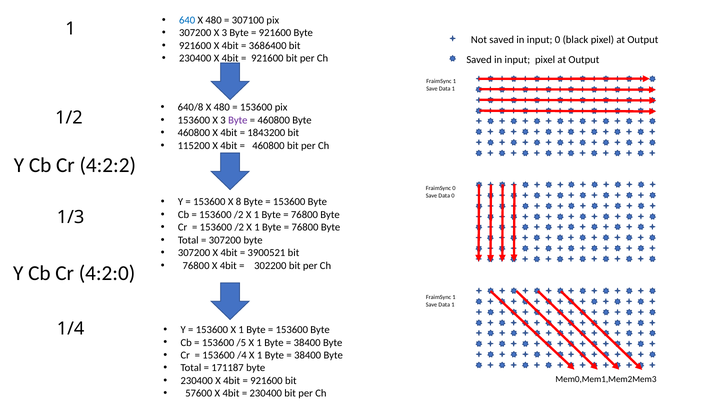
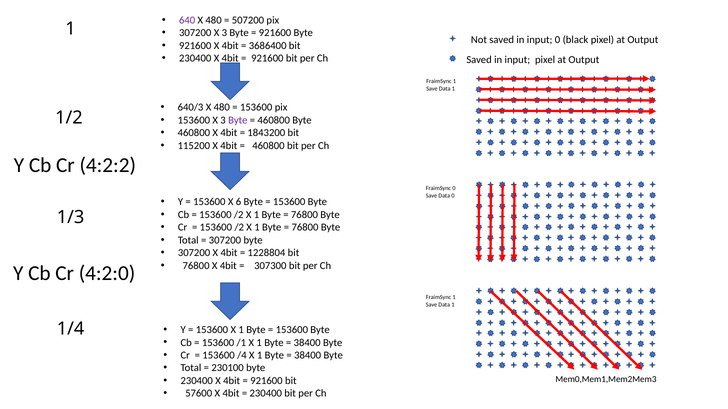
640 colour: blue -> purple
307100: 307100 -> 507200
640/8: 640/8 -> 640/3
8: 8 -> 6
3900521: 3900521 -> 1228804
302200: 302200 -> 307300
/5: /5 -> /1
171187: 171187 -> 230100
